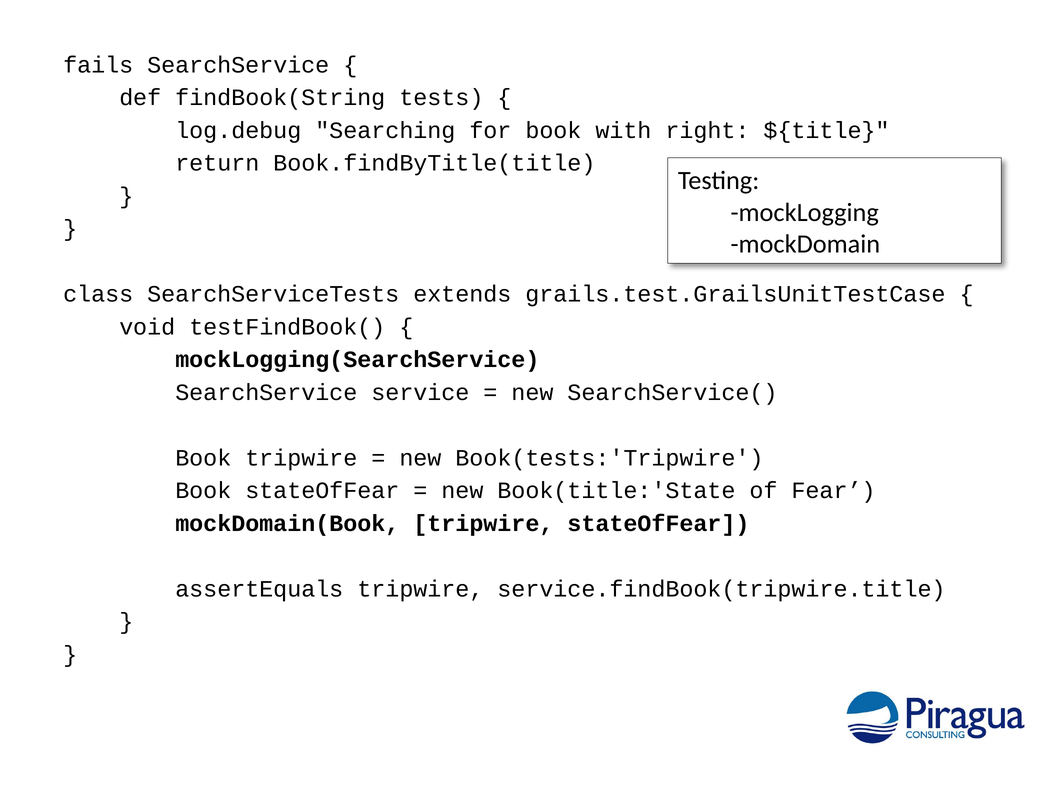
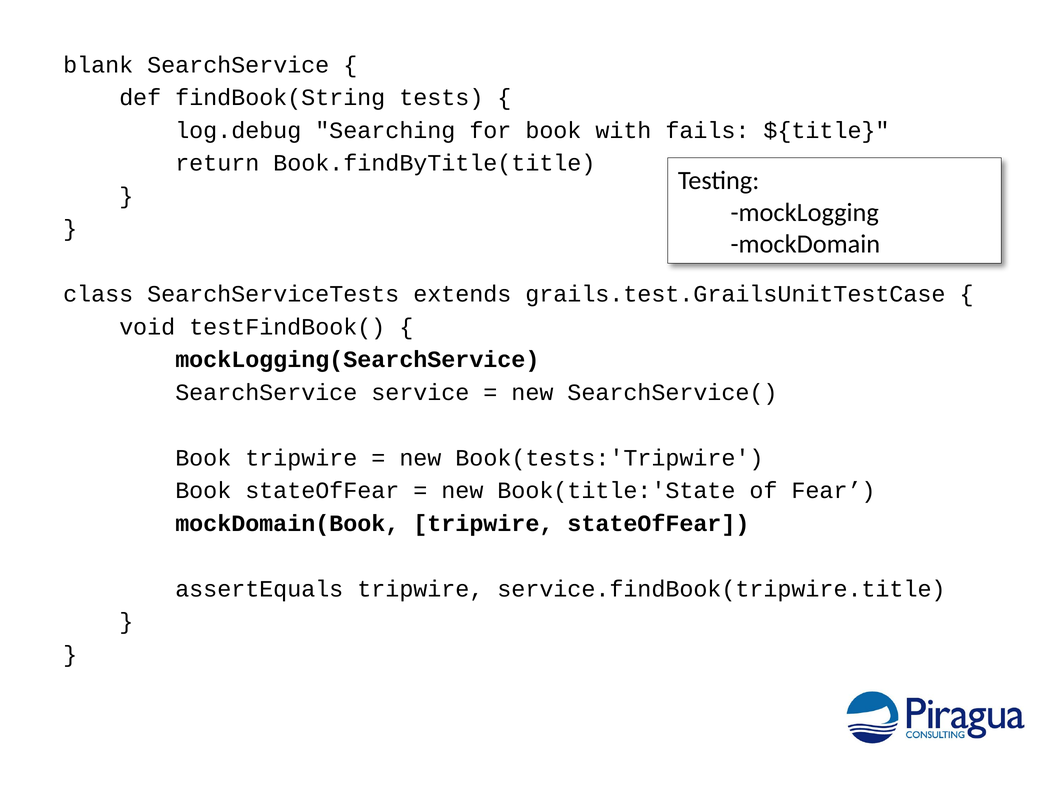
fails: fails -> blank
right: right -> fails
